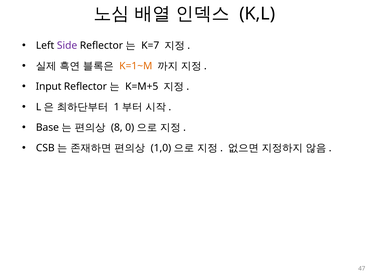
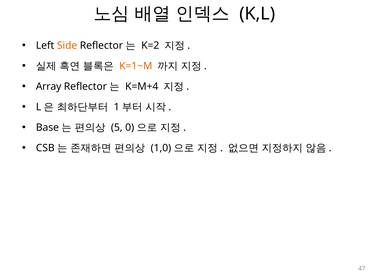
Side colour: purple -> orange
K=7: K=7 -> K=2
Input: Input -> Array
K=M+5: K=M+5 -> K=M+4
8: 8 -> 5
